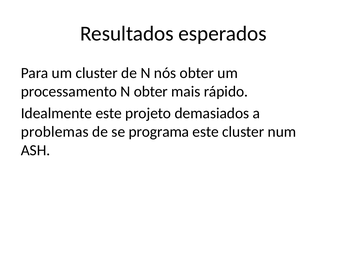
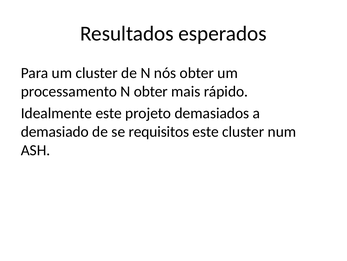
problemas: problemas -> demasiado
programa: programa -> requisitos
